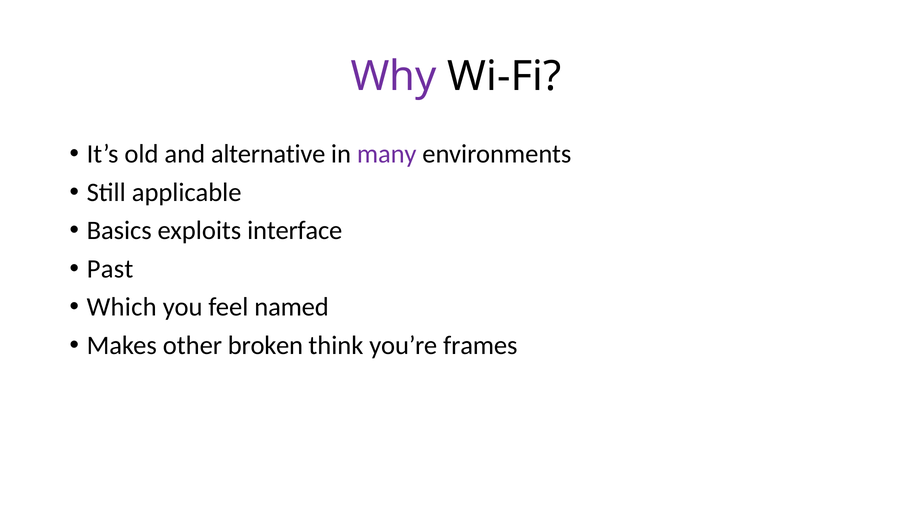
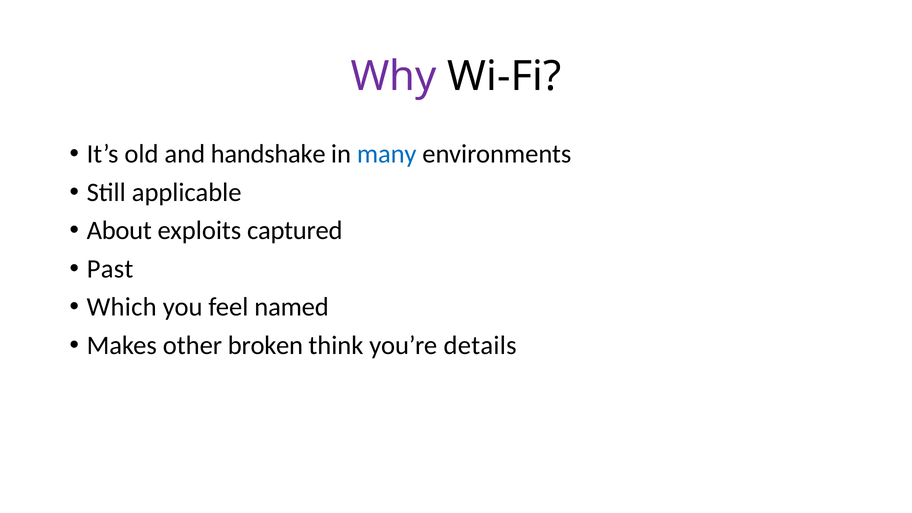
alternative: alternative -> handshake
many colour: purple -> blue
Basics: Basics -> About
interface: interface -> captured
frames: frames -> details
